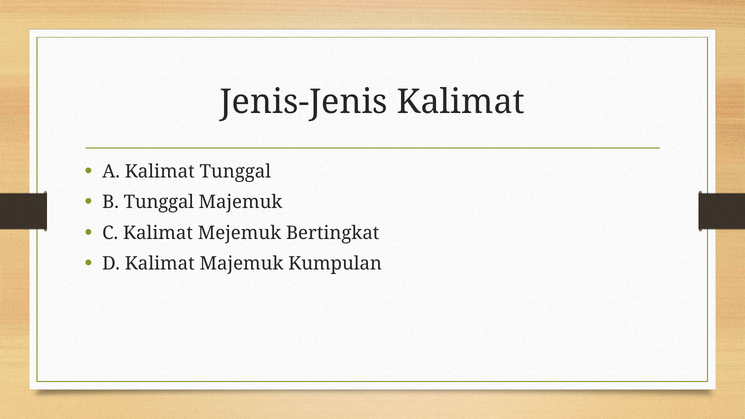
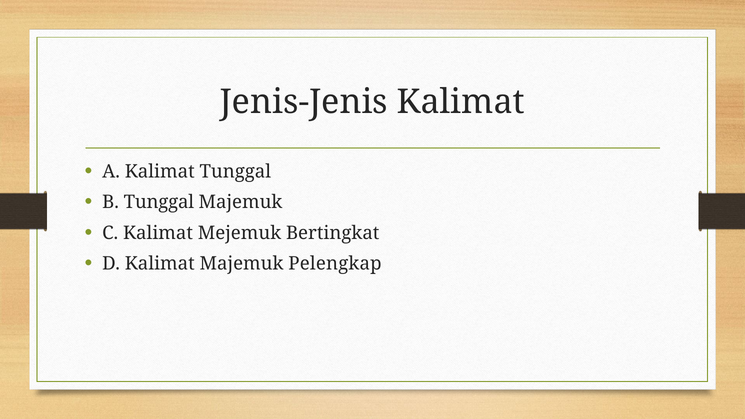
Kumpulan: Kumpulan -> Pelengkap
